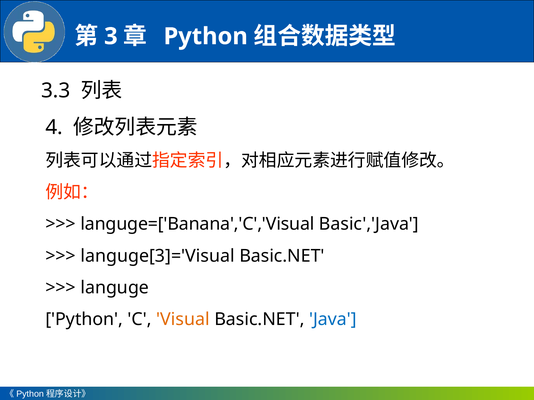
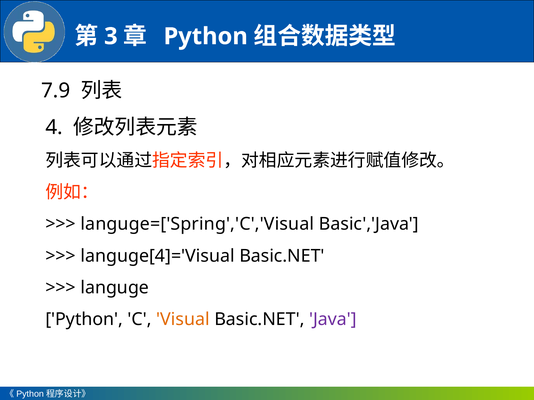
3.3: 3.3 -> 7.9
languge=['Banana','C','Visual: languge=['Banana','C','Visual -> languge=['Spring','C','Visual
languge[3]='Visual: languge[3]='Visual -> languge[4]='Visual
Java colour: blue -> purple
